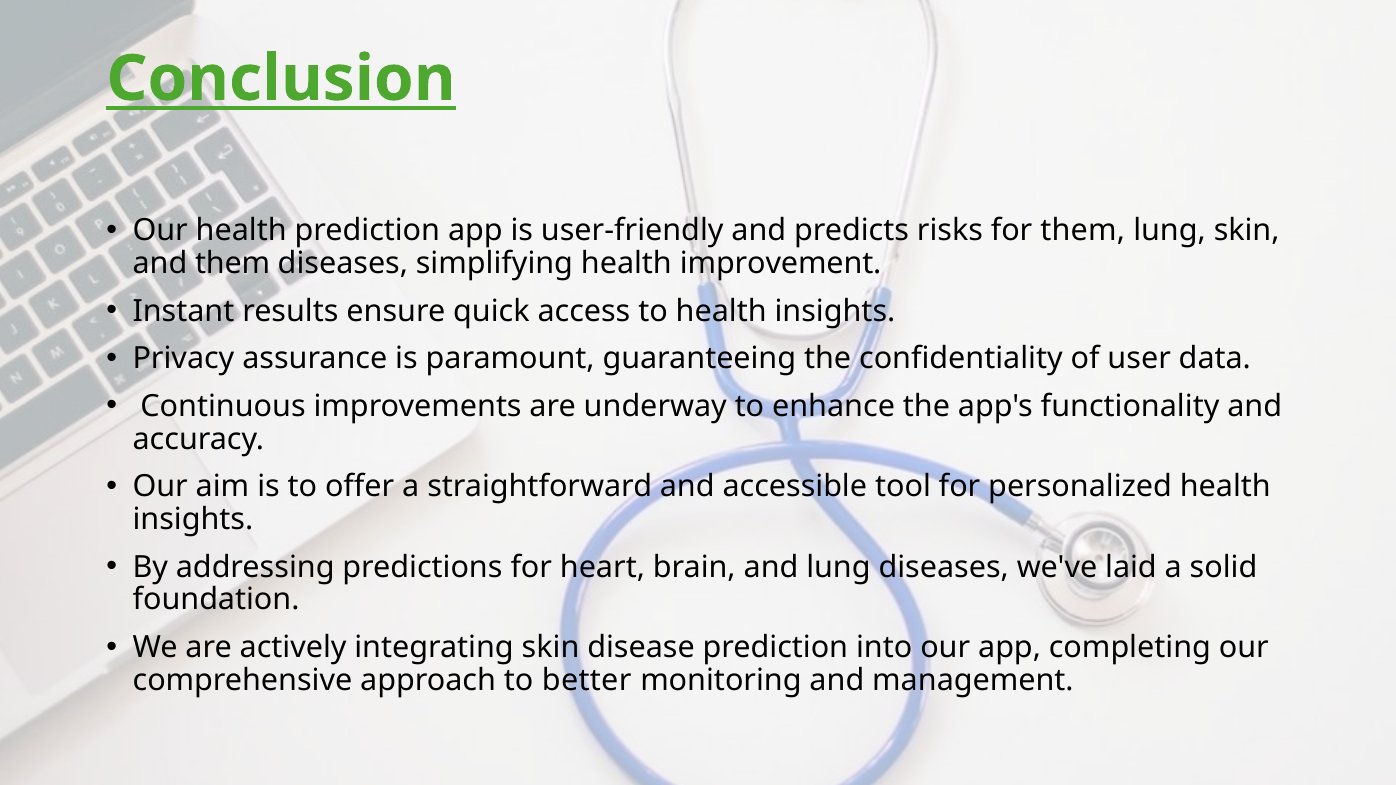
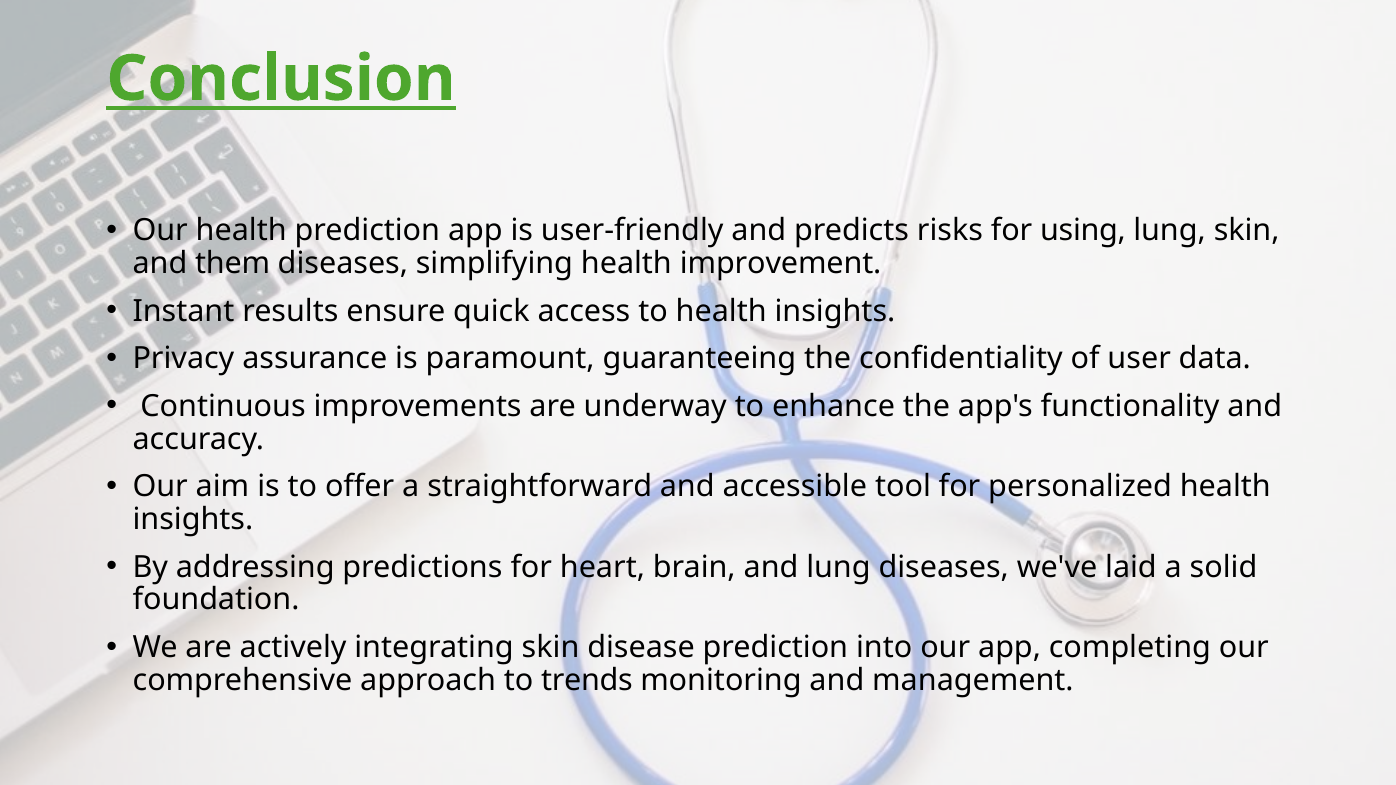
for them: them -> using
better: better -> trends
